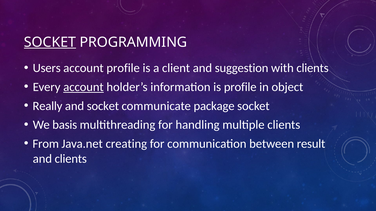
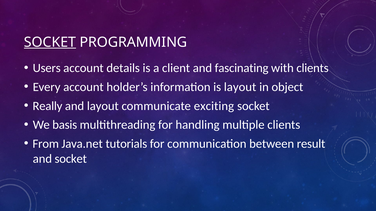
account profile: profile -> details
suggestion: suggestion -> fascinating
account at (83, 87) underline: present -> none
is profile: profile -> layout
and socket: socket -> layout
package: package -> exciting
creating: creating -> tutorials
and clients: clients -> socket
